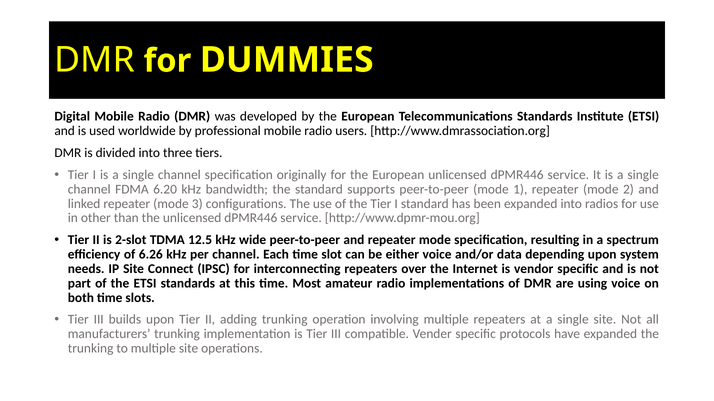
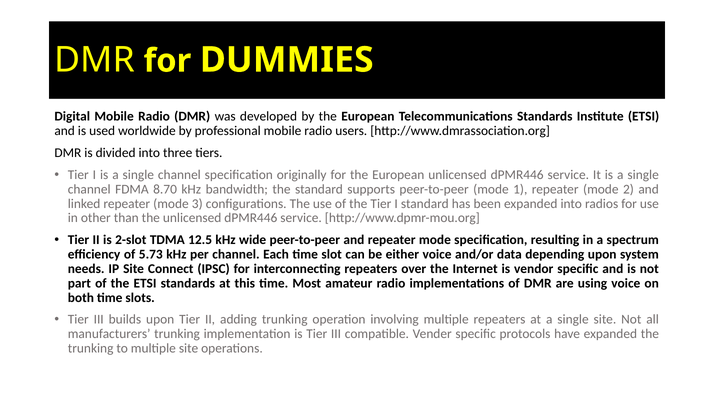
6.20: 6.20 -> 8.70
6.26: 6.26 -> 5.73
